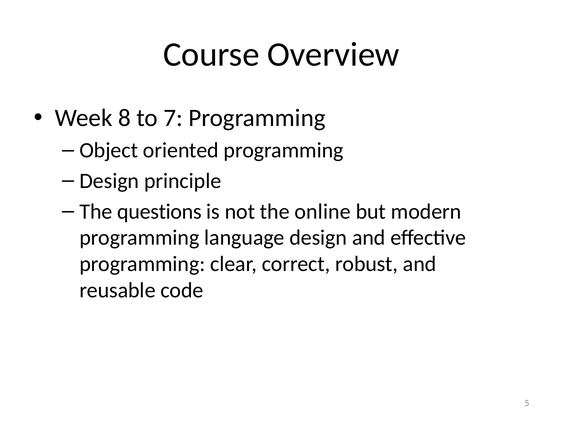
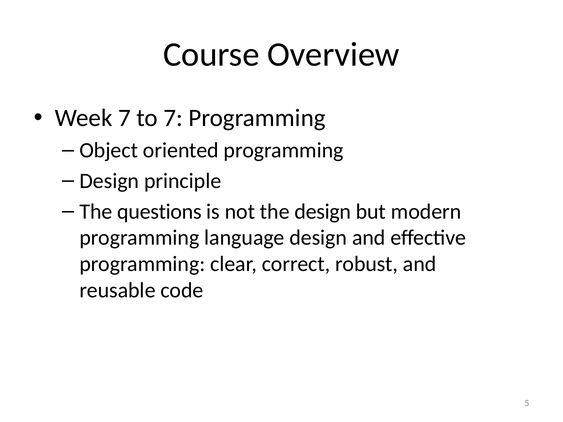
Week 8: 8 -> 7
the online: online -> design
